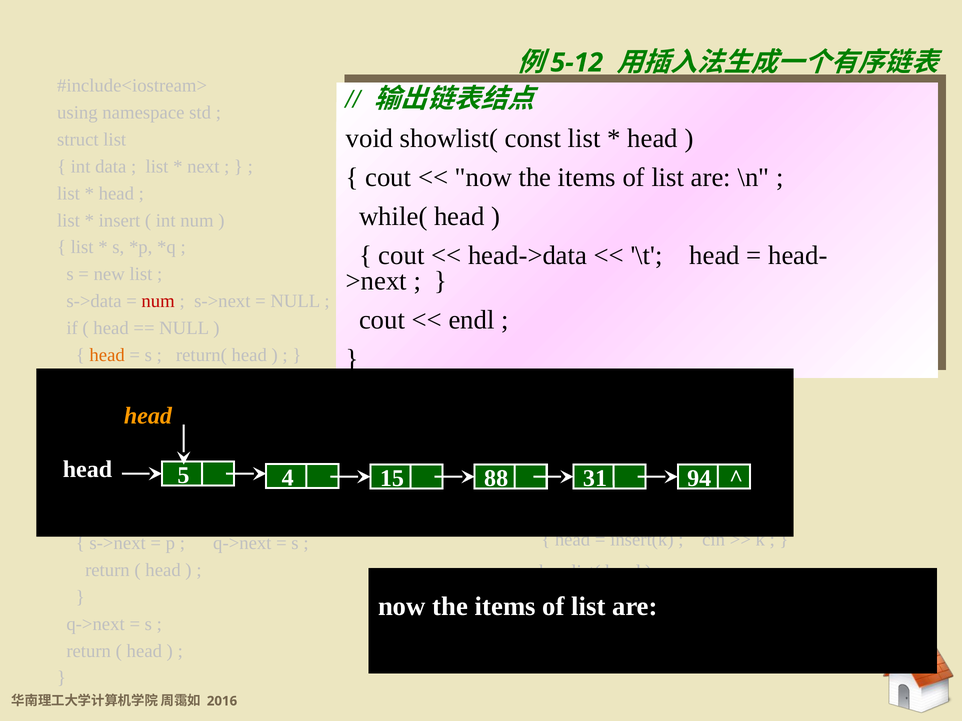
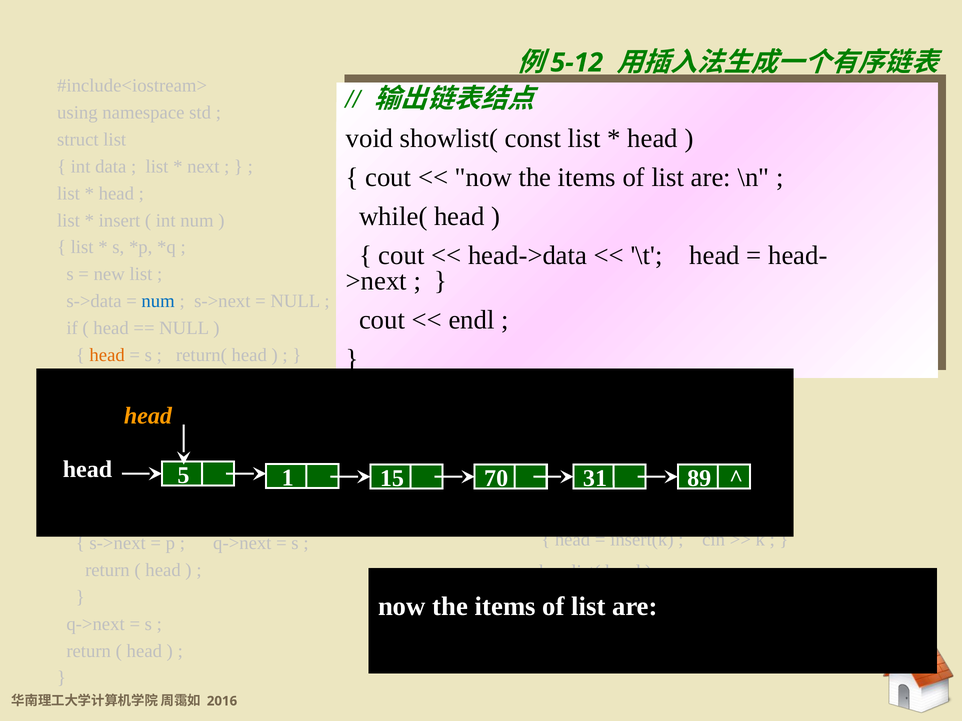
num at (158, 301) colour: red -> blue
4: 4 -> 1
88: 88 -> 70
94: 94 -> 89
